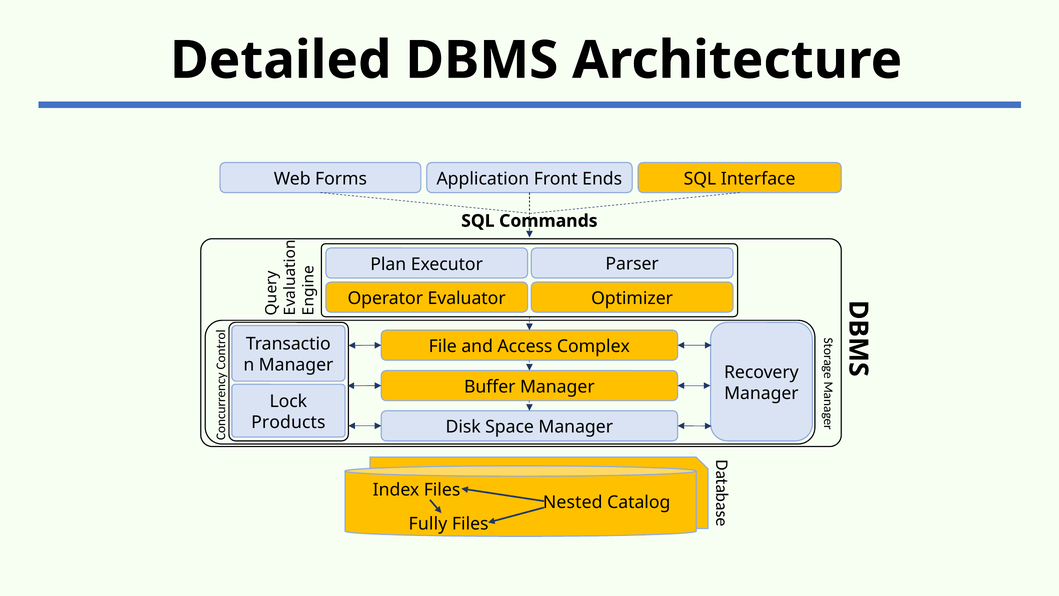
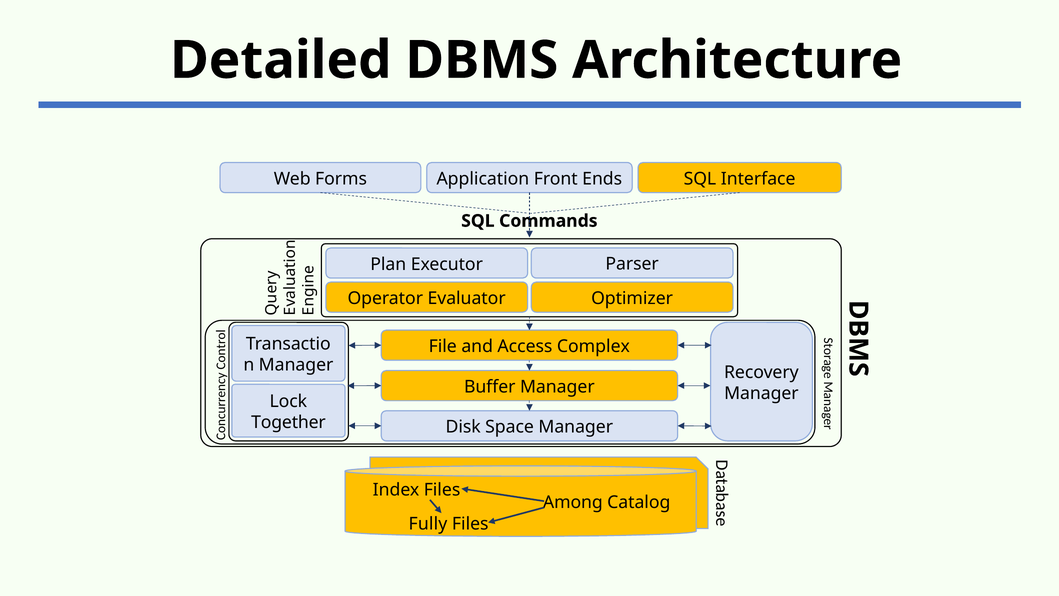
Products: Products -> Together
Nested: Nested -> Among
